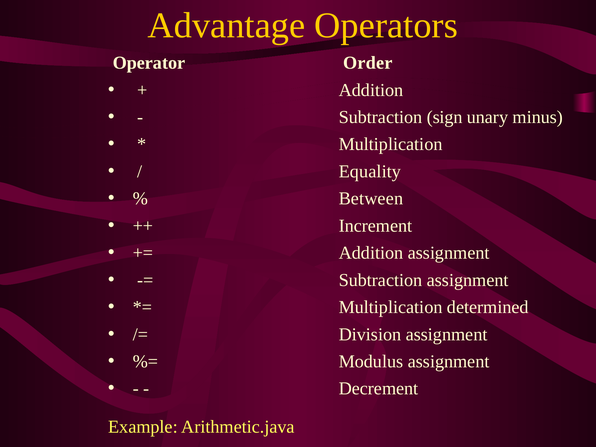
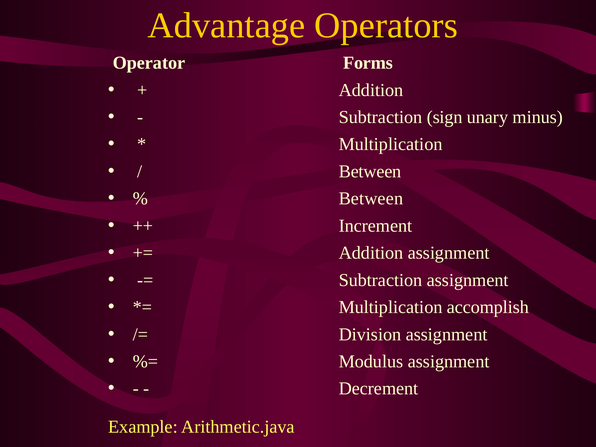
Order: Order -> Forms
Equality at (370, 171): Equality -> Between
determined: determined -> accomplish
